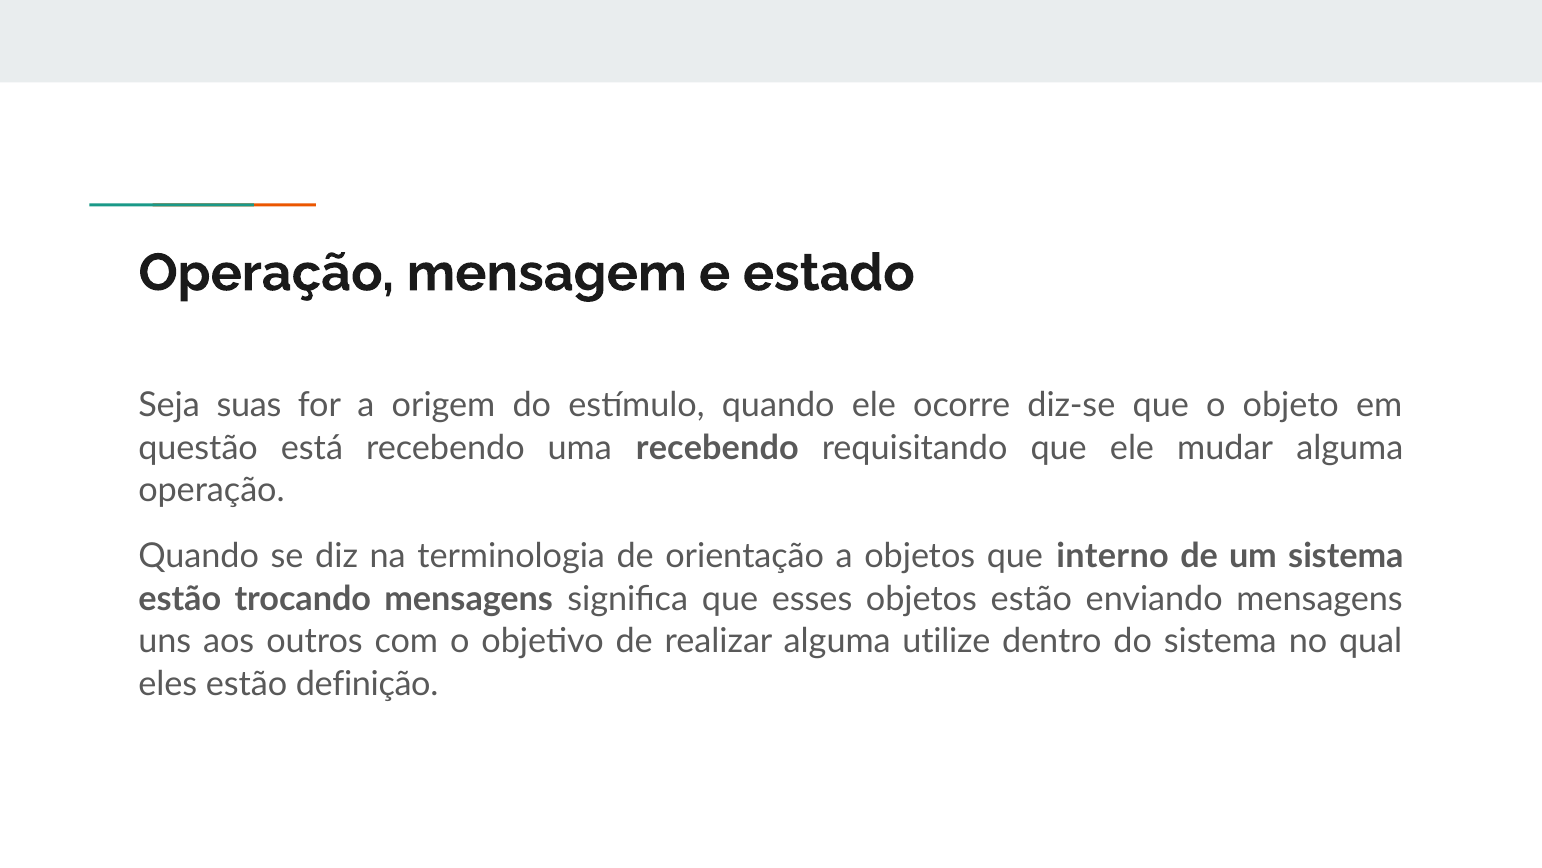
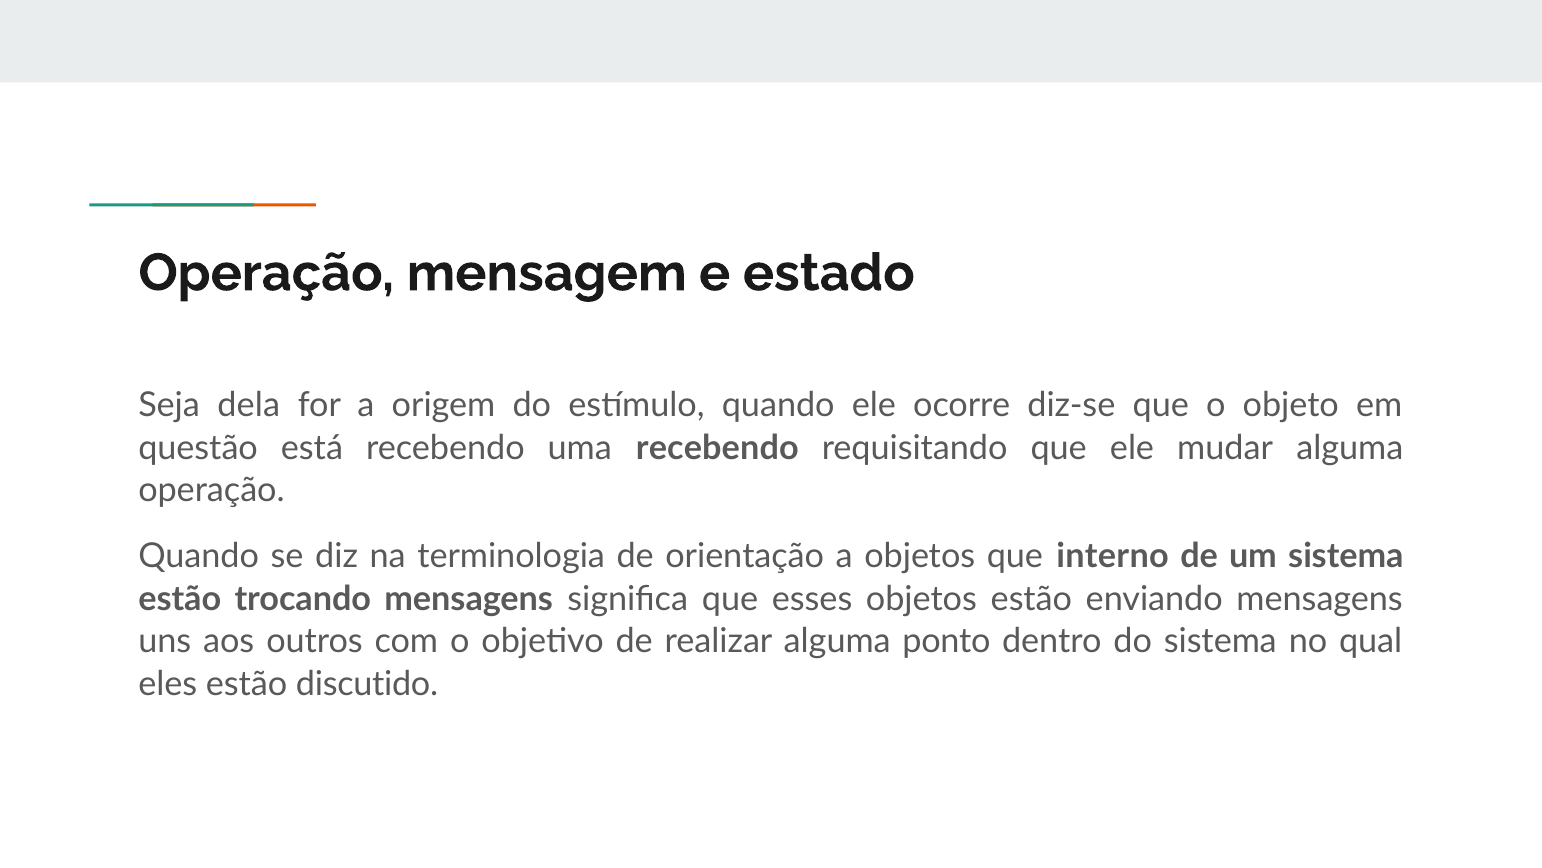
suas: suas -> dela
utilize: utilize -> ponto
definição: definição -> discutido
